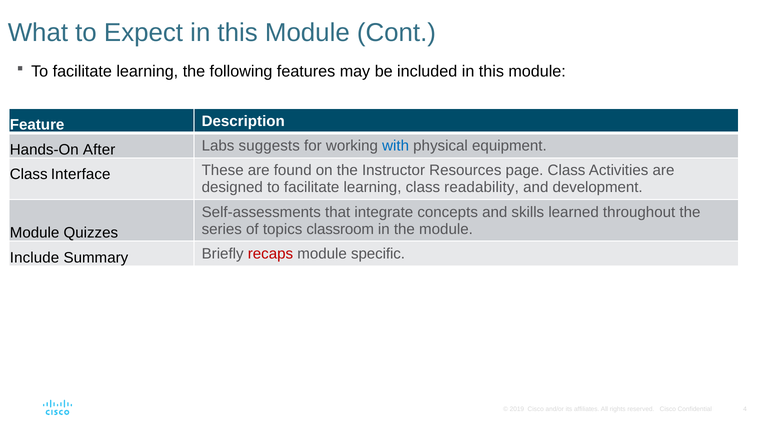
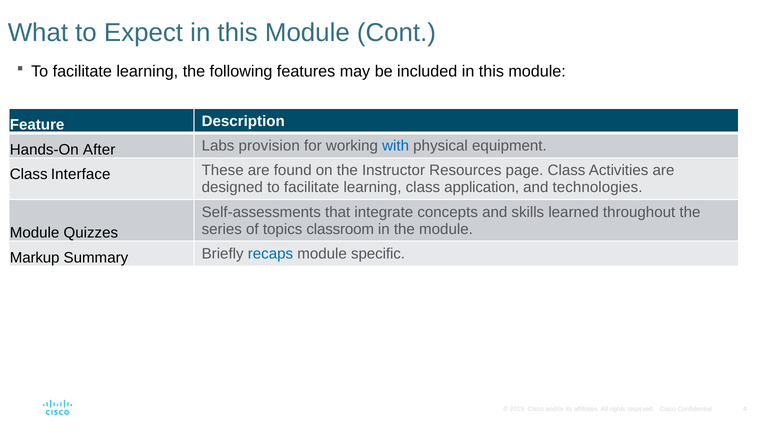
suggests: suggests -> provision
readability: readability -> application
development: development -> technologies
Include: Include -> Markup
recaps colour: red -> blue
